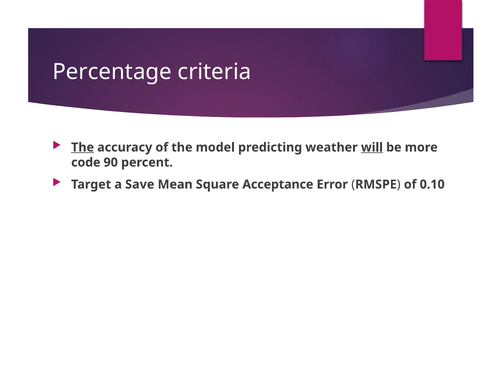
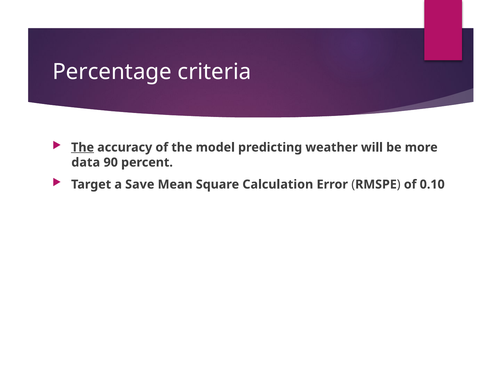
will underline: present -> none
code: code -> data
Acceptance: Acceptance -> Calculation
